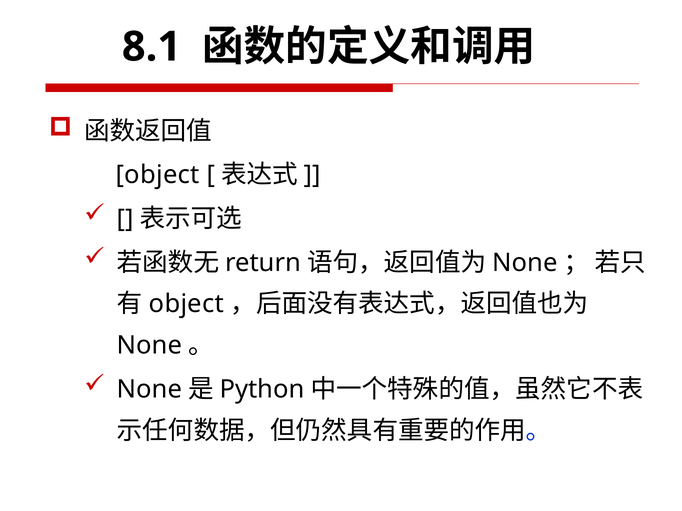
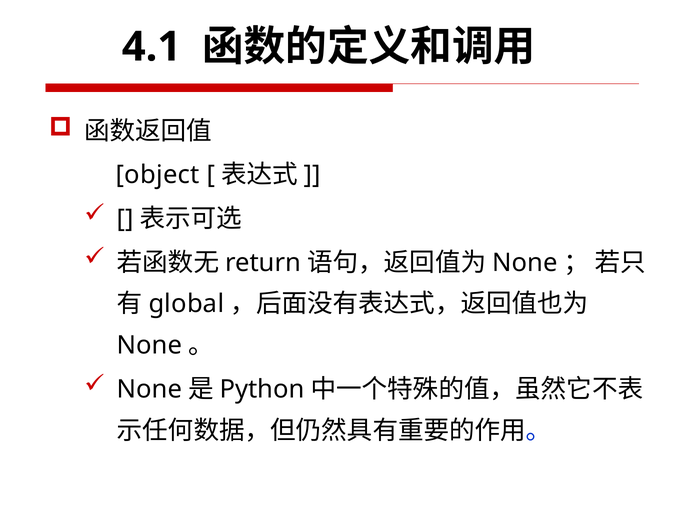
8.1: 8.1 -> 4.1
object at (186, 304): object -> global
